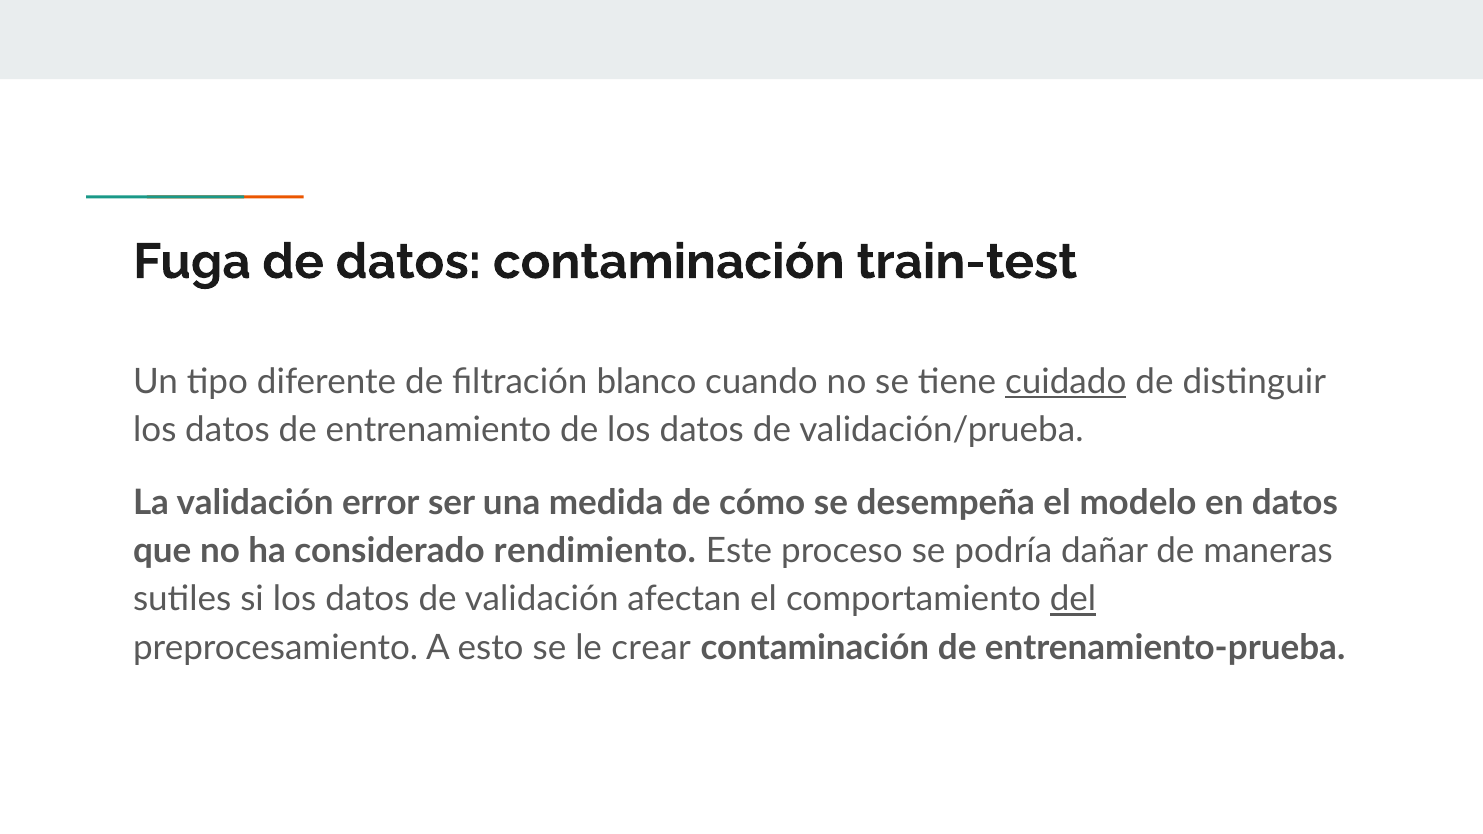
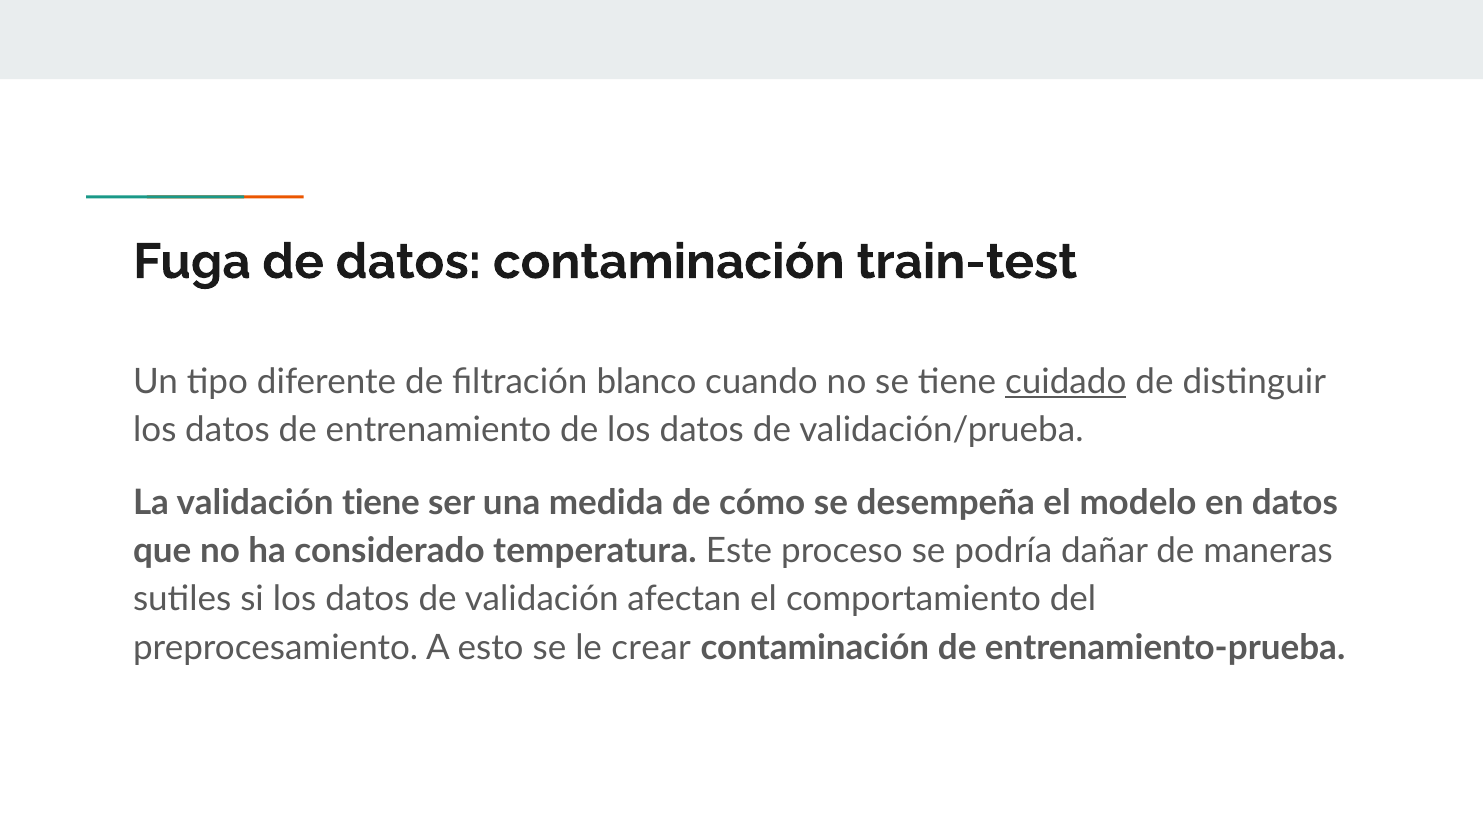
validación error: error -> tiene
rendimiento: rendimiento -> temperatura
del underline: present -> none
